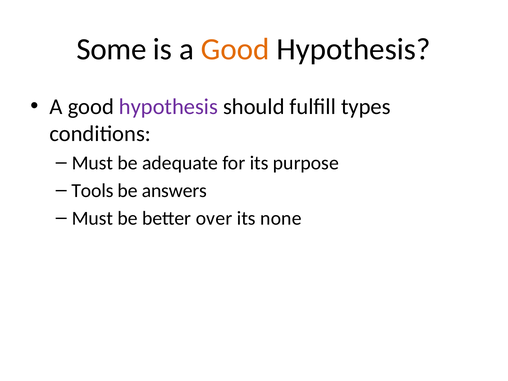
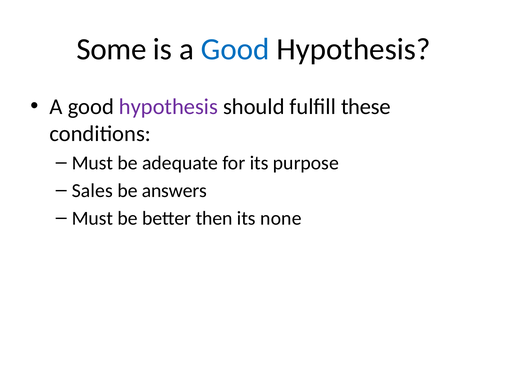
Good at (235, 49) colour: orange -> blue
types: types -> these
Tools: Tools -> Sales
over: over -> then
